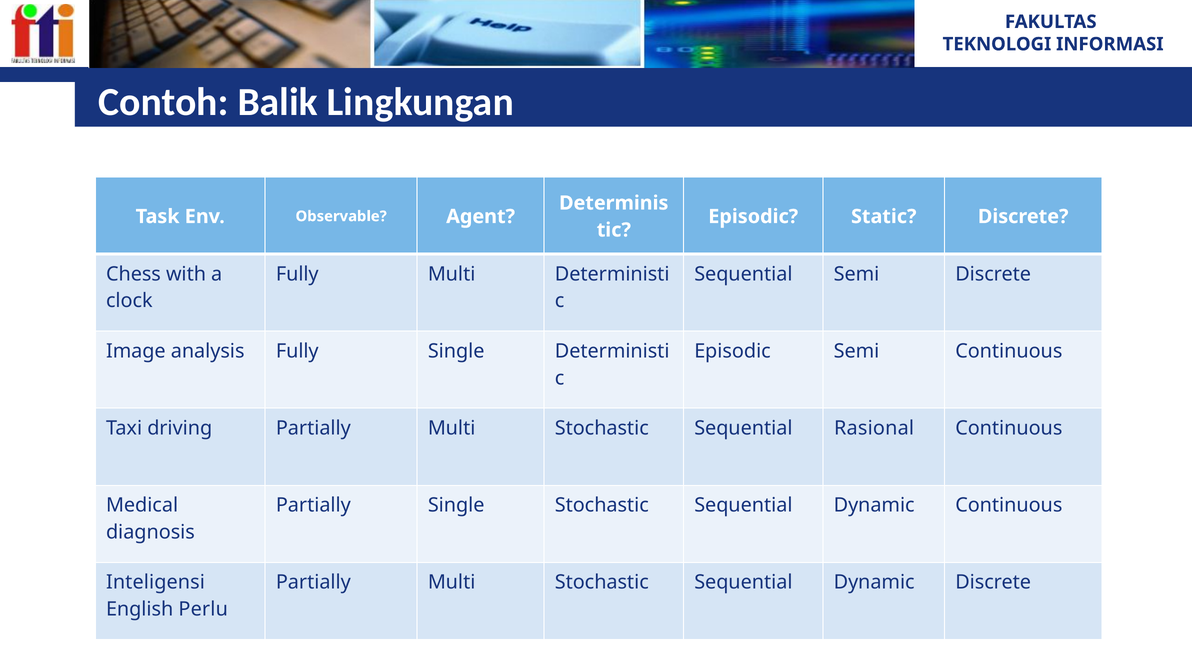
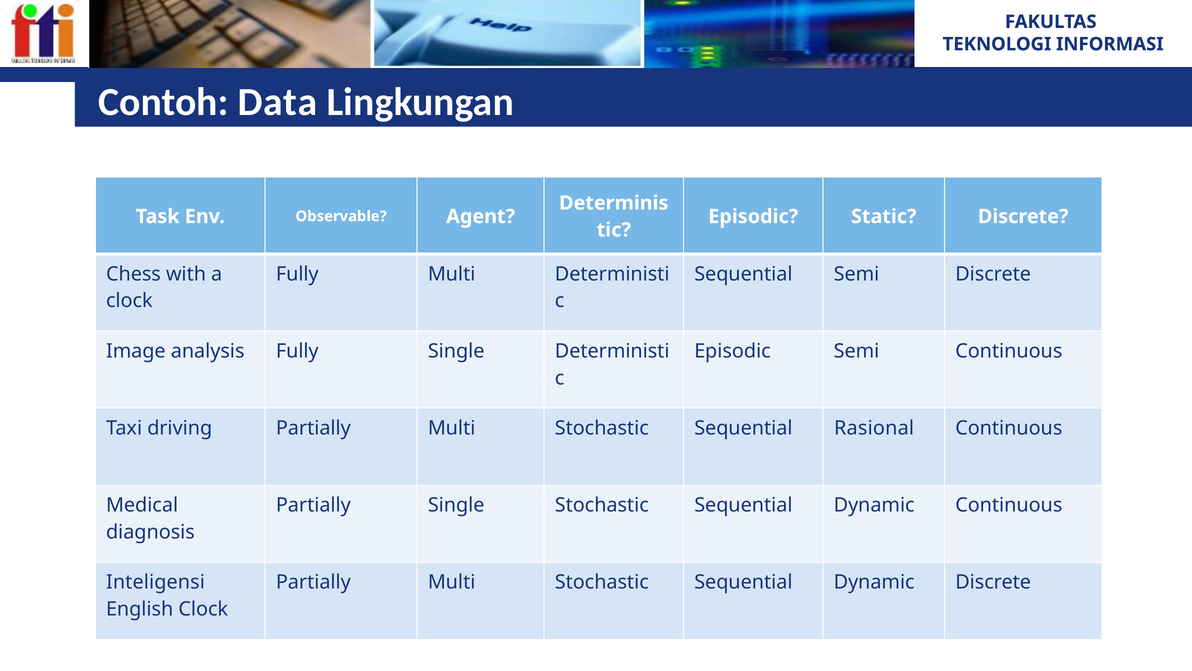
Balik: Balik -> Data
English Perlu: Perlu -> Clock
